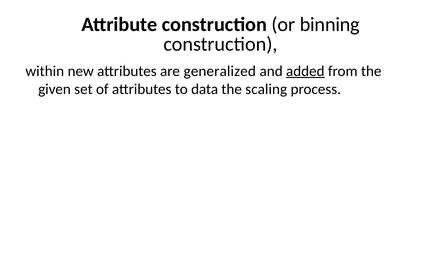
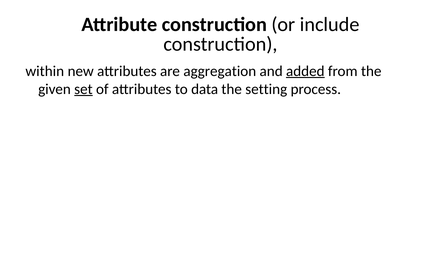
binning: binning -> include
generalized: generalized -> aggregation
set underline: none -> present
scaling: scaling -> setting
